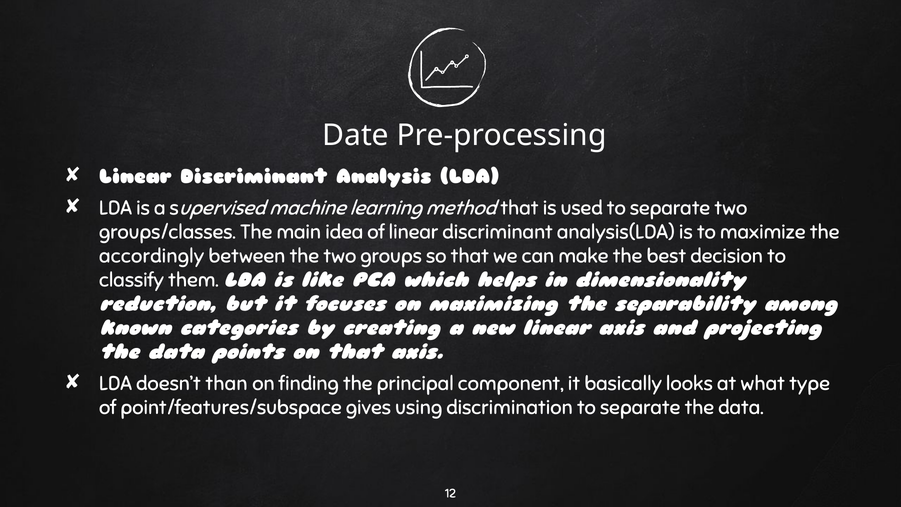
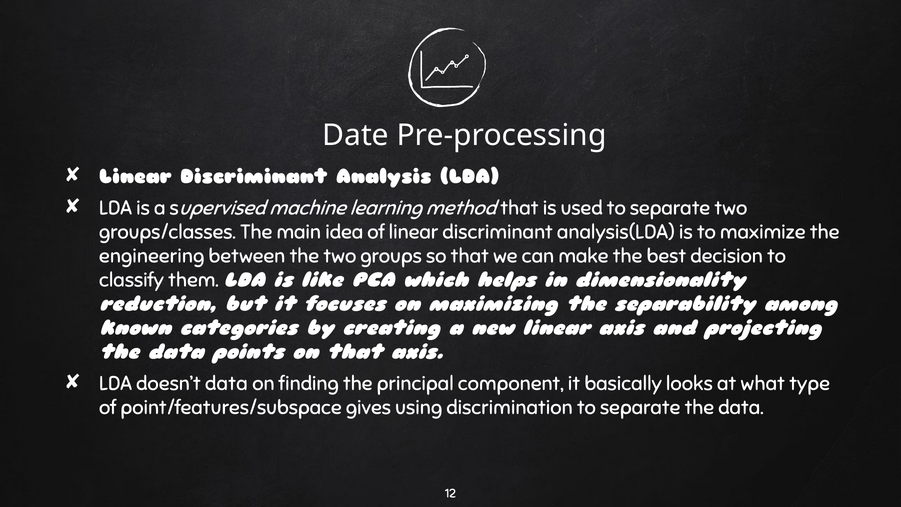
accordingly: accordingly -> engineering
doesn’t than: than -> data
